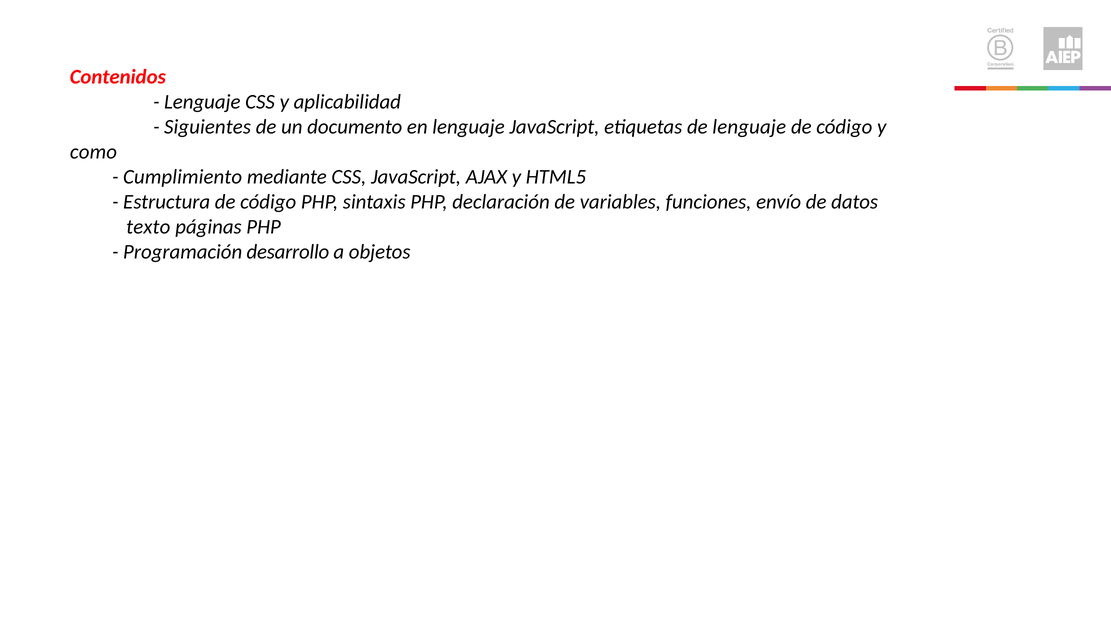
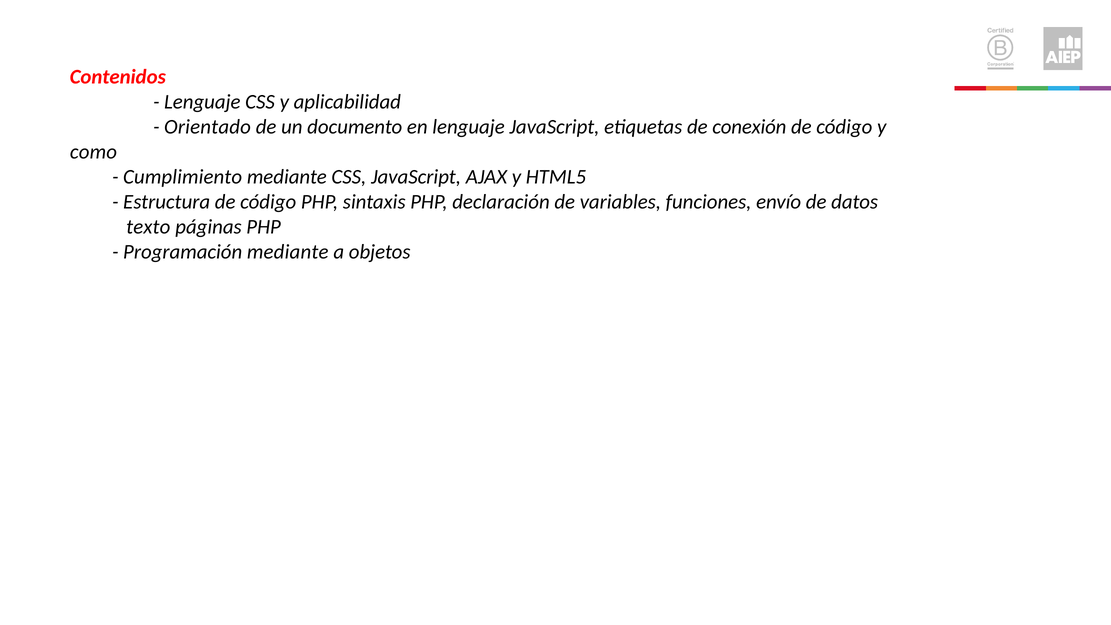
Siguientes: Siguientes -> Orientado
de lenguaje: lenguaje -> conexión
Programación desarrollo: desarrollo -> mediante
